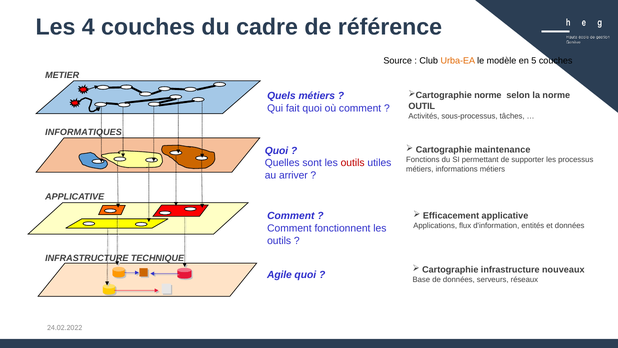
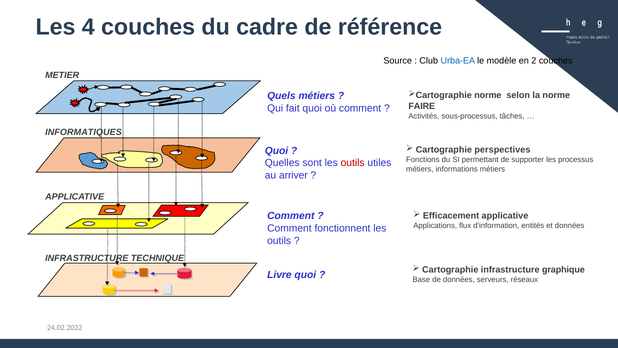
Urba-EA colour: orange -> blue
5: 5 -> 2
OUTIL: OUTIL -> FAIRE
maintenance: maintenance -> perspectives
nouveaux: nouveaux -> graphique
Agile: Agile -> Livre
